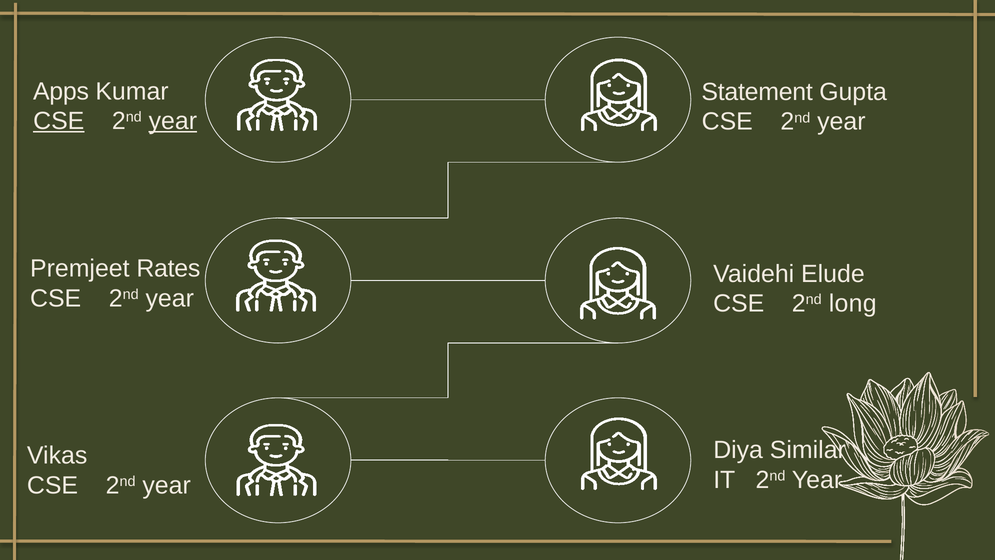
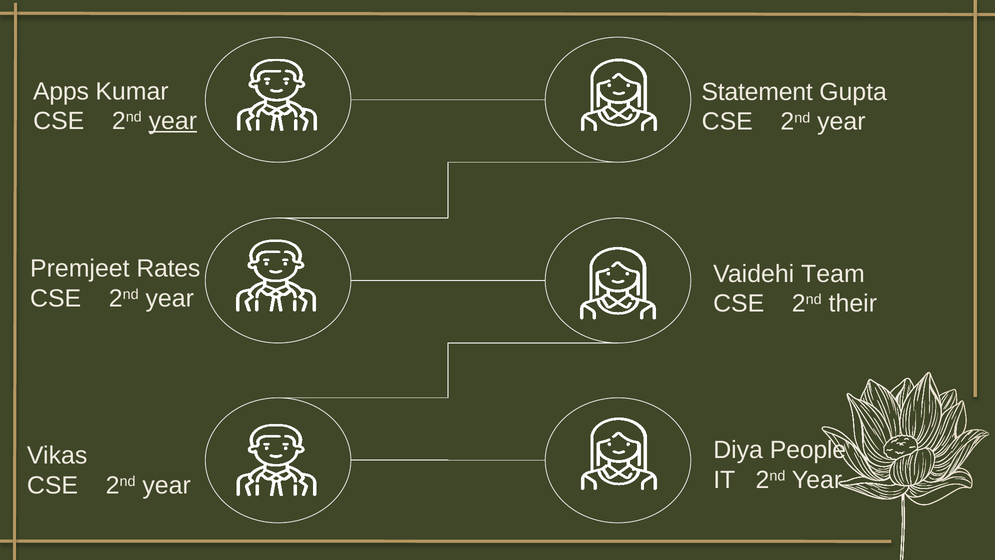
CSE at (59, 121) underline: present -> none
Elude: Elude -> Team
long: long -> their
Similar: Similar -> People
